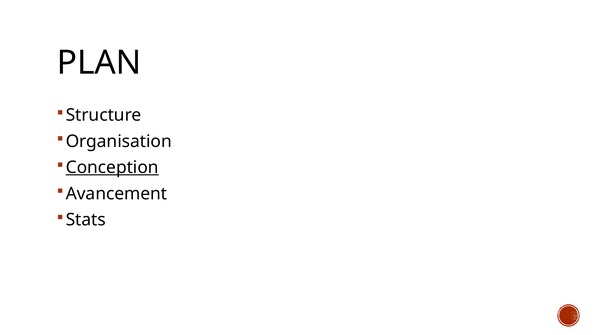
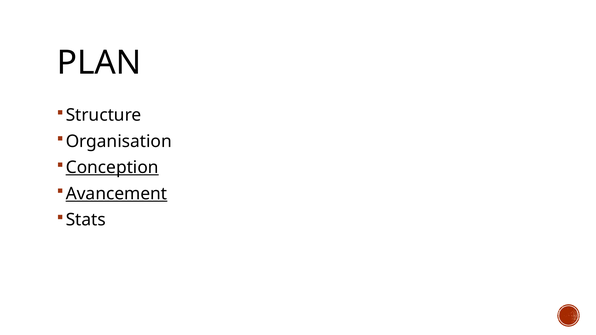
Avancement underline: none -> present
